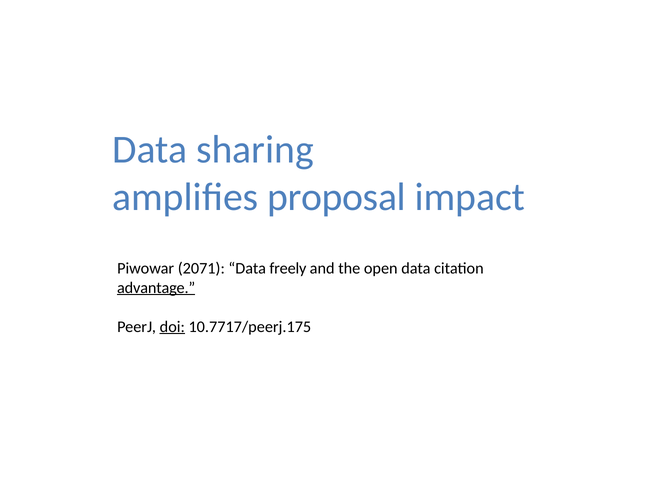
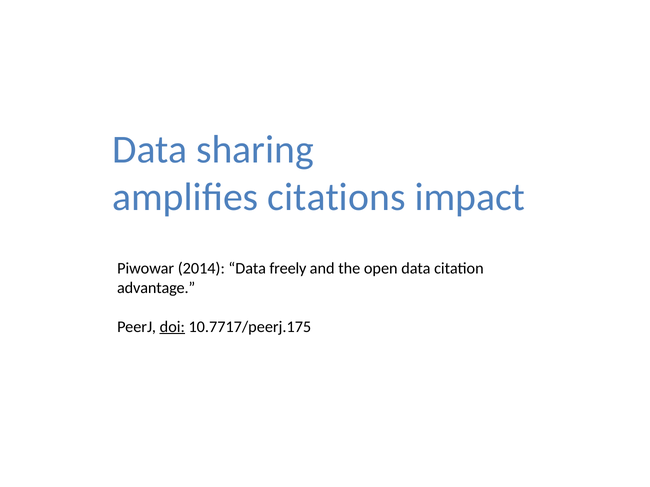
proposal: proposal -> citations
2071: 2071 -> 2014
advantage underline: present -> none
